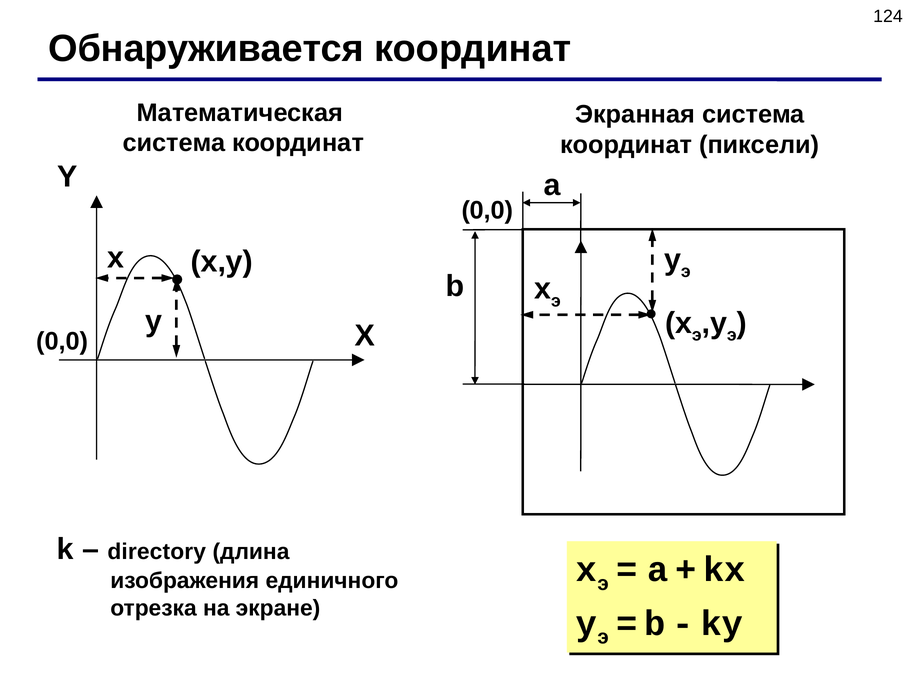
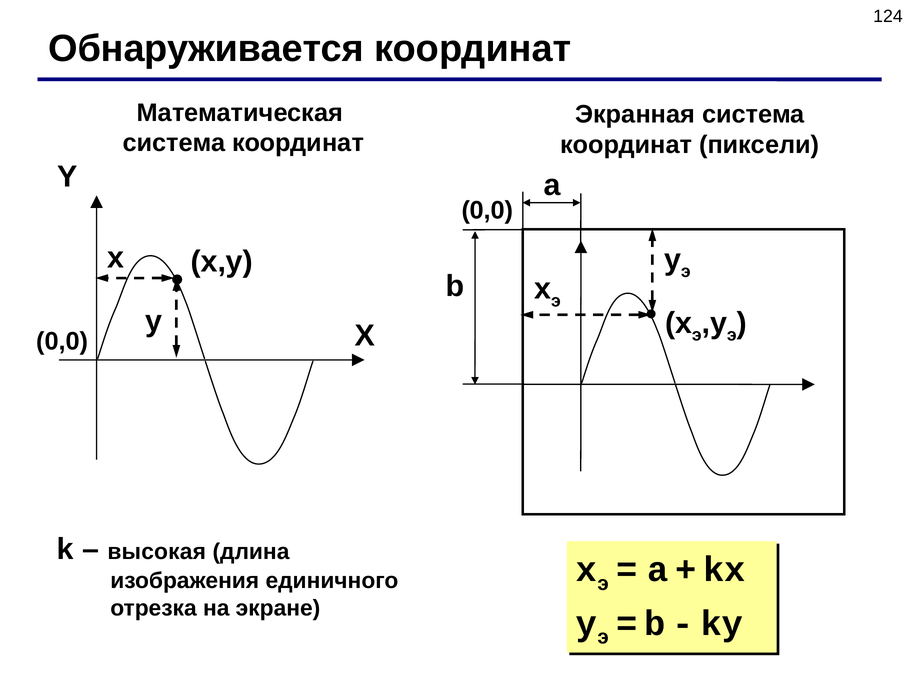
directory: directory -> высокая
